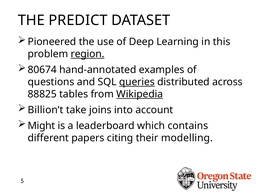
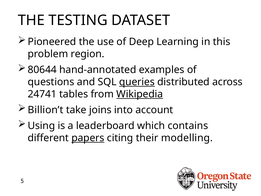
PREDICT: PREDICT -> TESTING
region underline: present -> none
80674: 80674 -> 80644
88825: 88825 -> 24741
Might: Might -> Using
papers underline: none -> present
